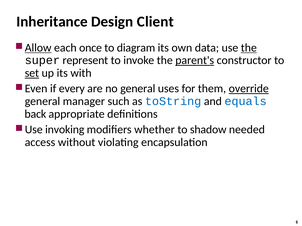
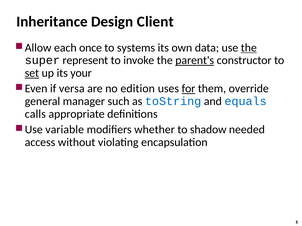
Allow underline: present -> none
diagram: diagram -> systems
with: with -> your
every: every -> versa
no general: general -> edition
for underline: none -> present
override underline: present -> none
back: back -> calls
invoking: invoking -> variable
